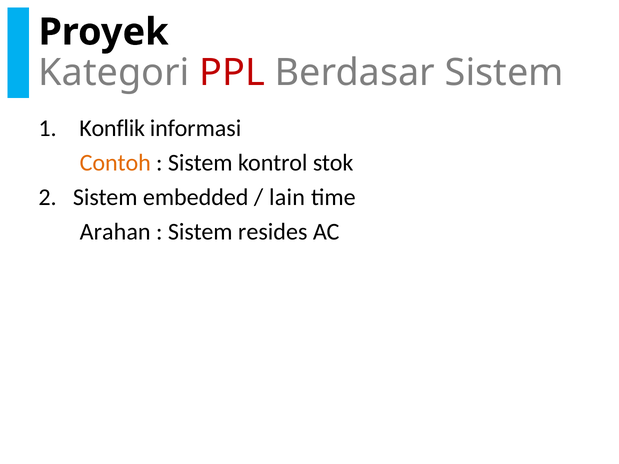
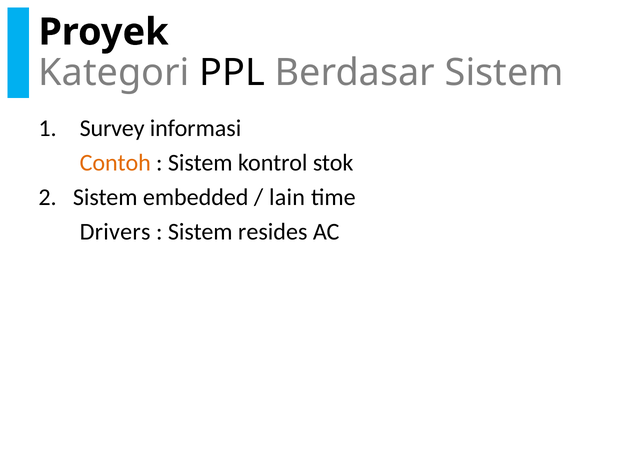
PPL colour: red -> black
Konflik: Konflik -> Survey
Arahan: Arahan -> Drivers
